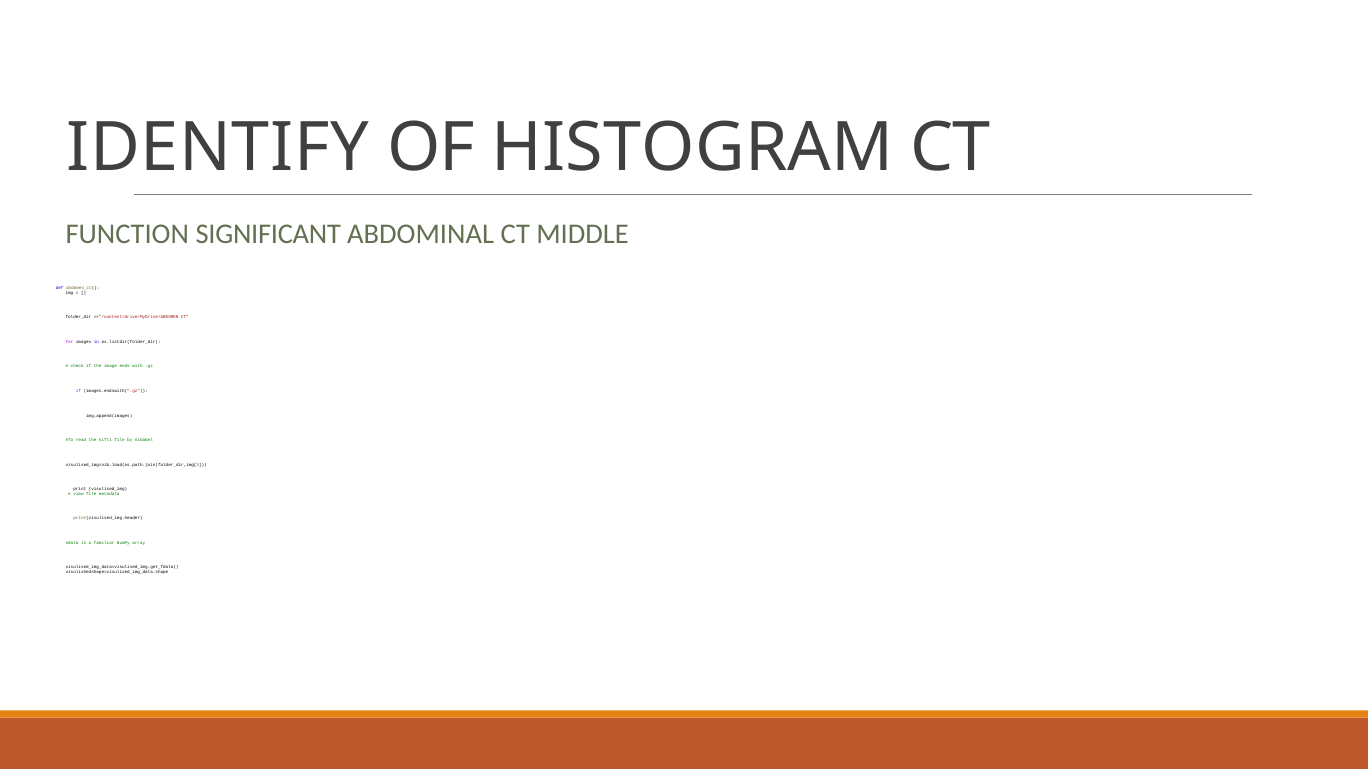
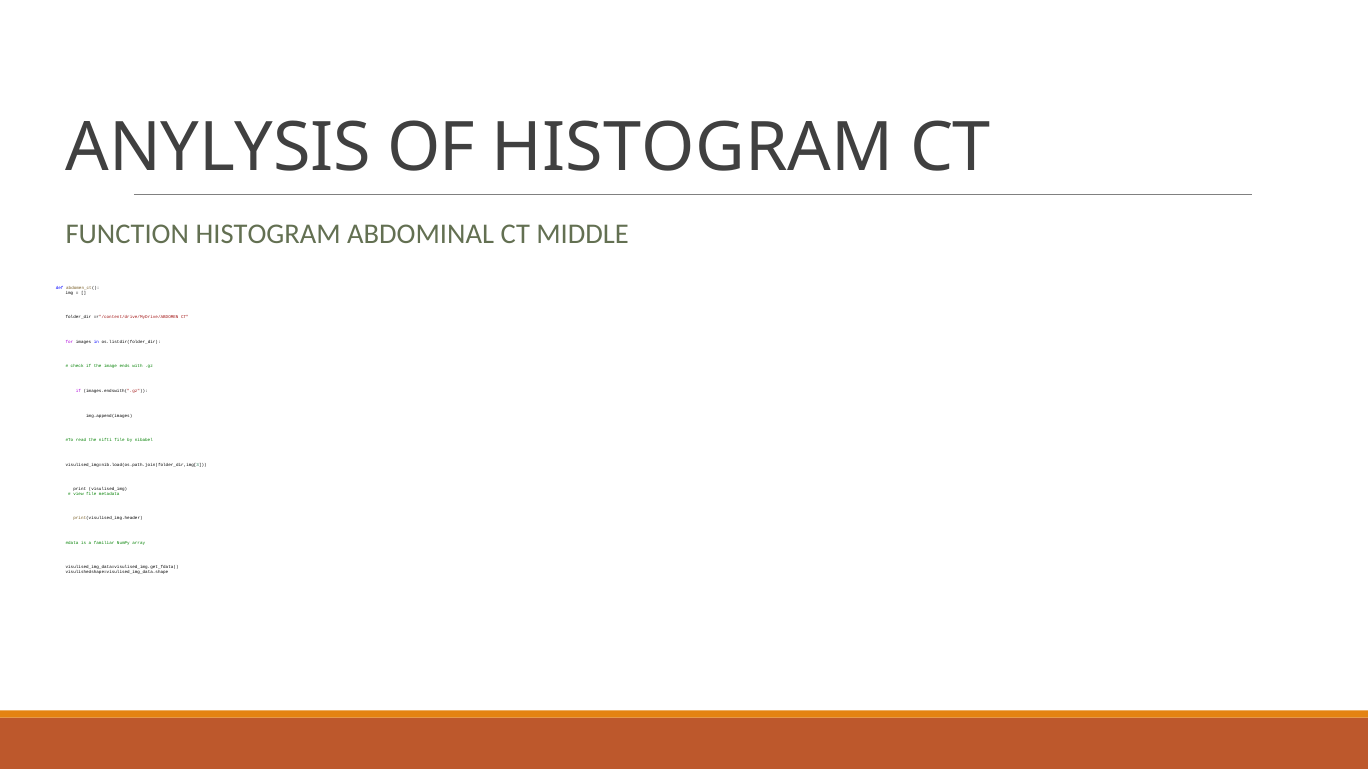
IDENTIFY: IDENTIFY -> ANYLYSIS
FUNCTION SIGNIFICANT: SIGNIFICANT -> HISTOGRAM
